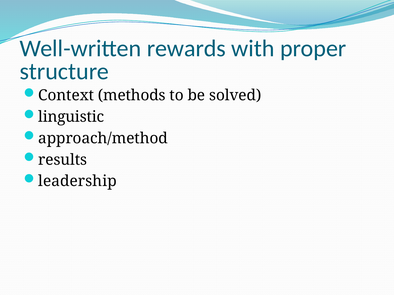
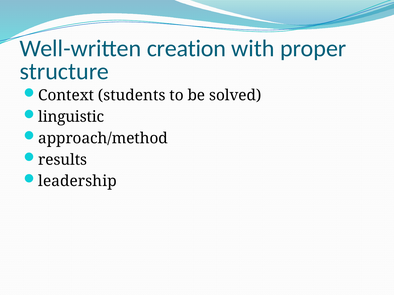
rewards: rewards -> creation
methods: methods -> students
